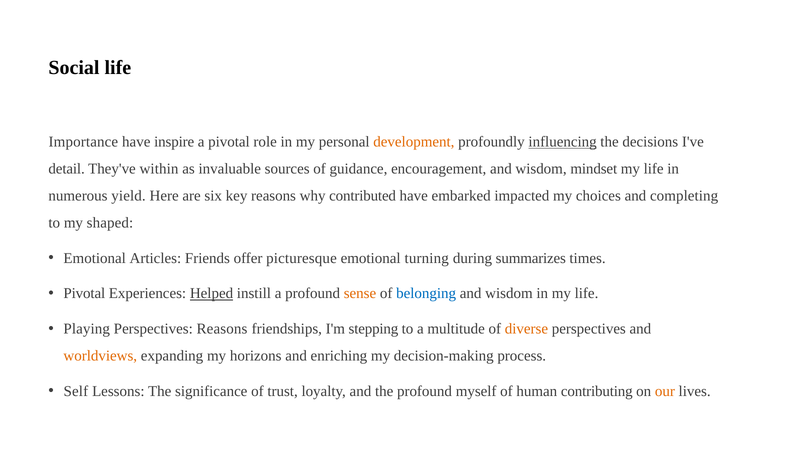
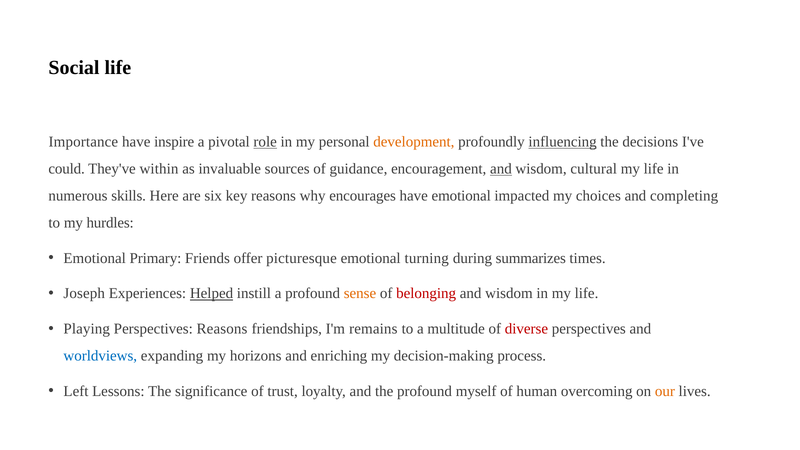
role underline: none -> present
detail: detail -> could
and at (501, 169) underline: none -> present
mindset: mindset -> cultural
yield: yield -> skills
contributed: contributed -> encourages
have embarked: embarked -> emotional
shaped: shaped -> hurdles
Articles: Articles -> Primary
Pivotal at (84, 294): Pivotal -> Joseph
belonging colour: blue -> red
stepping: stepping -> remains
diverse colour: orange -> red
worldviews colour: orange -> blue
Self: Self -> Left
contributing: contributing -> overcoming
